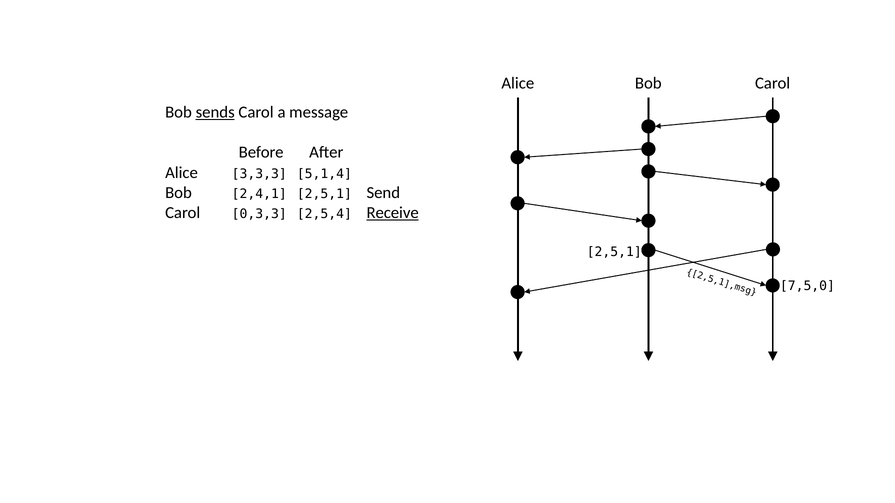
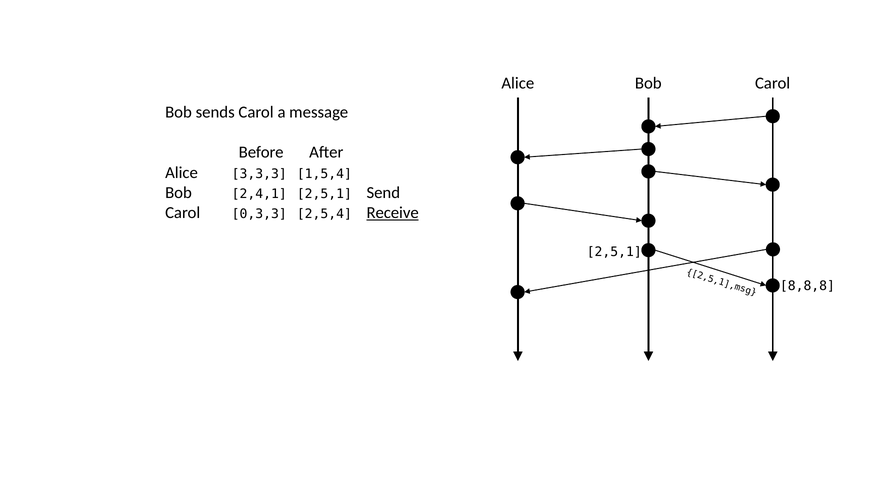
sends underline: present -> none
5,1,4: 5,1,4 -> 1,5,4
7,5,0: 7,5,0 -> 8,8,8
